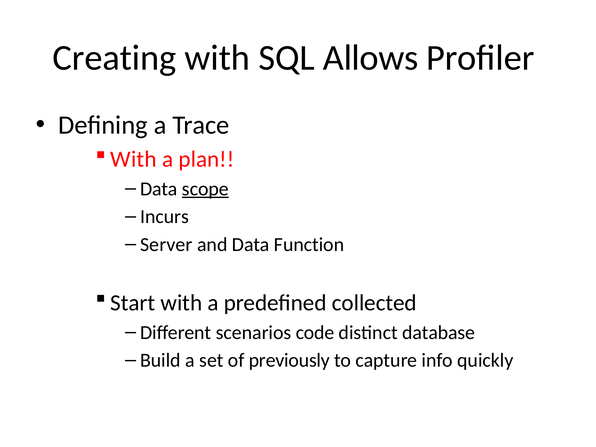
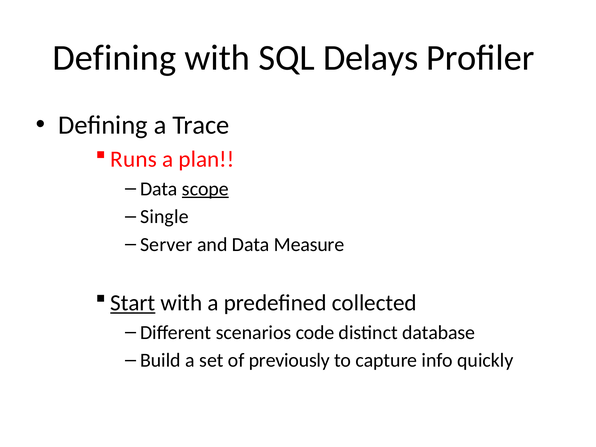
Creating at (114, 58): Creating -> Defining
Allows: Allows -> Delays
With at (134, 159): With -> Runs
Incurs: Incurs -> Single
Function: Function -> Measure
Start underline: none -> present
